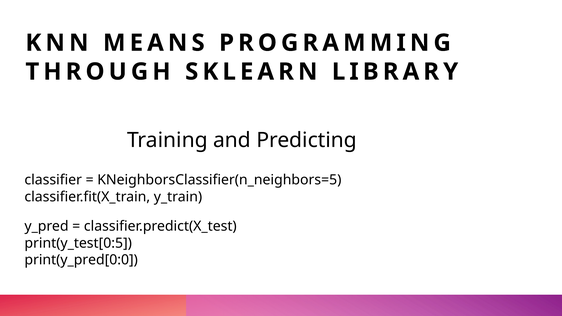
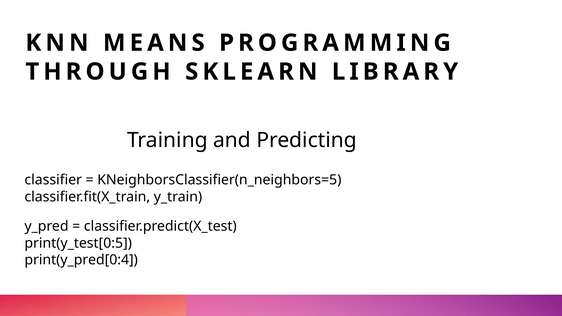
print(y_pred[0:0: print(y_pred[0:0 -> print(y_pred[0:4
